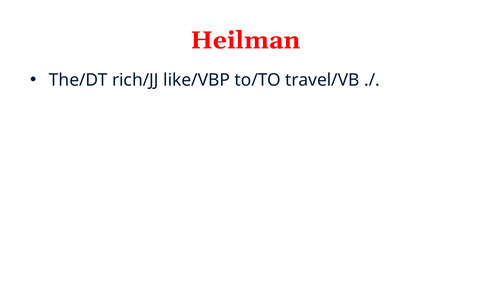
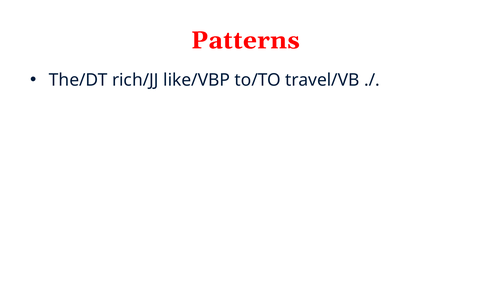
Heilman: Heilman -> Patterns
